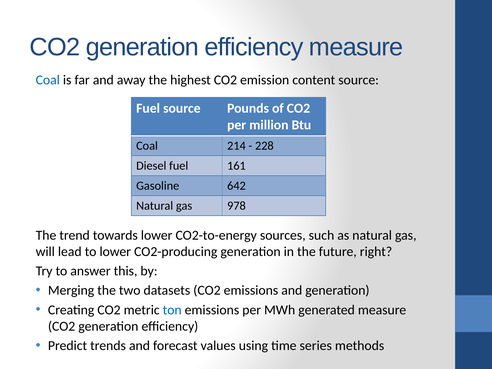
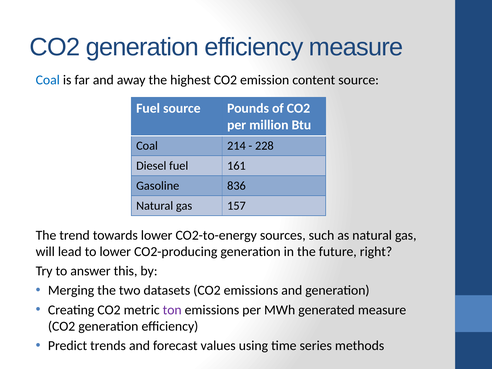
642: 642 -> 836
978: 978 -> 157
ton colour: blue -> purple
